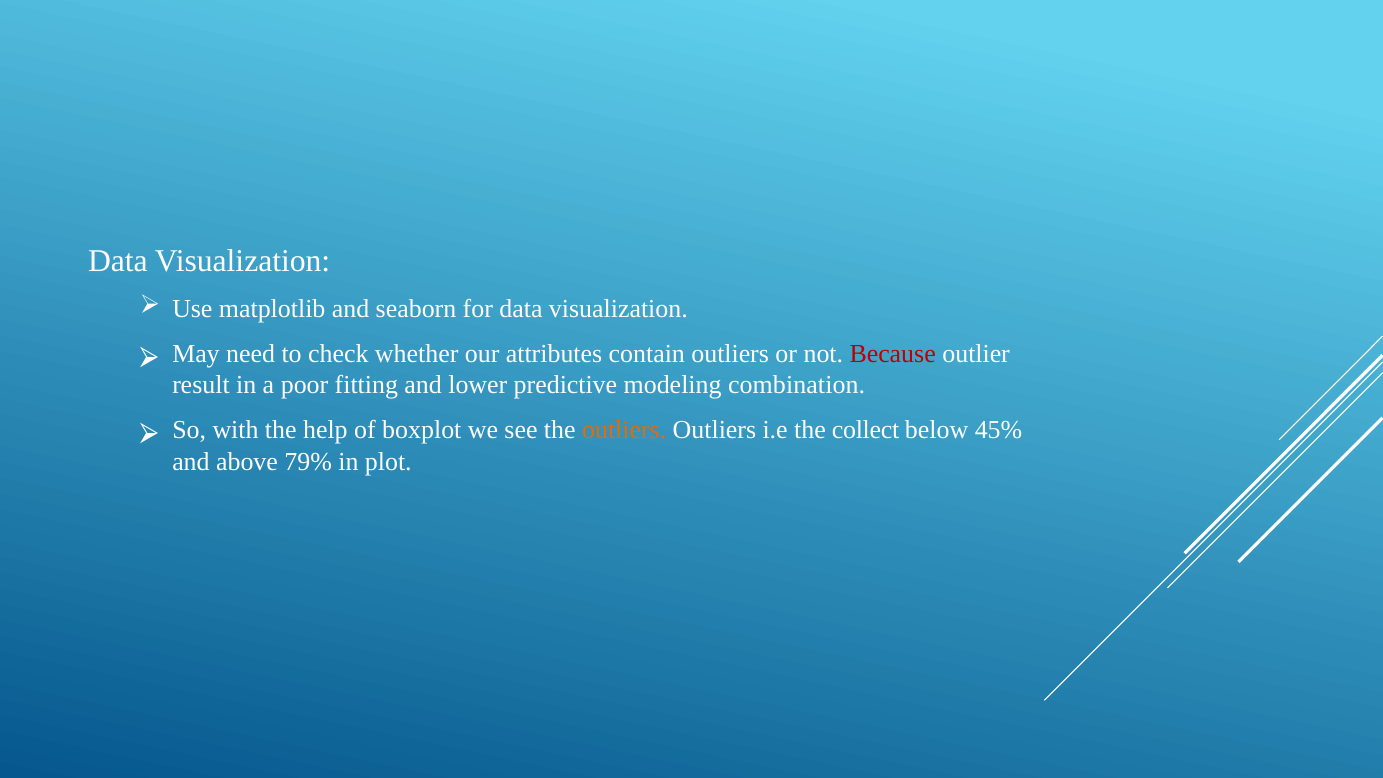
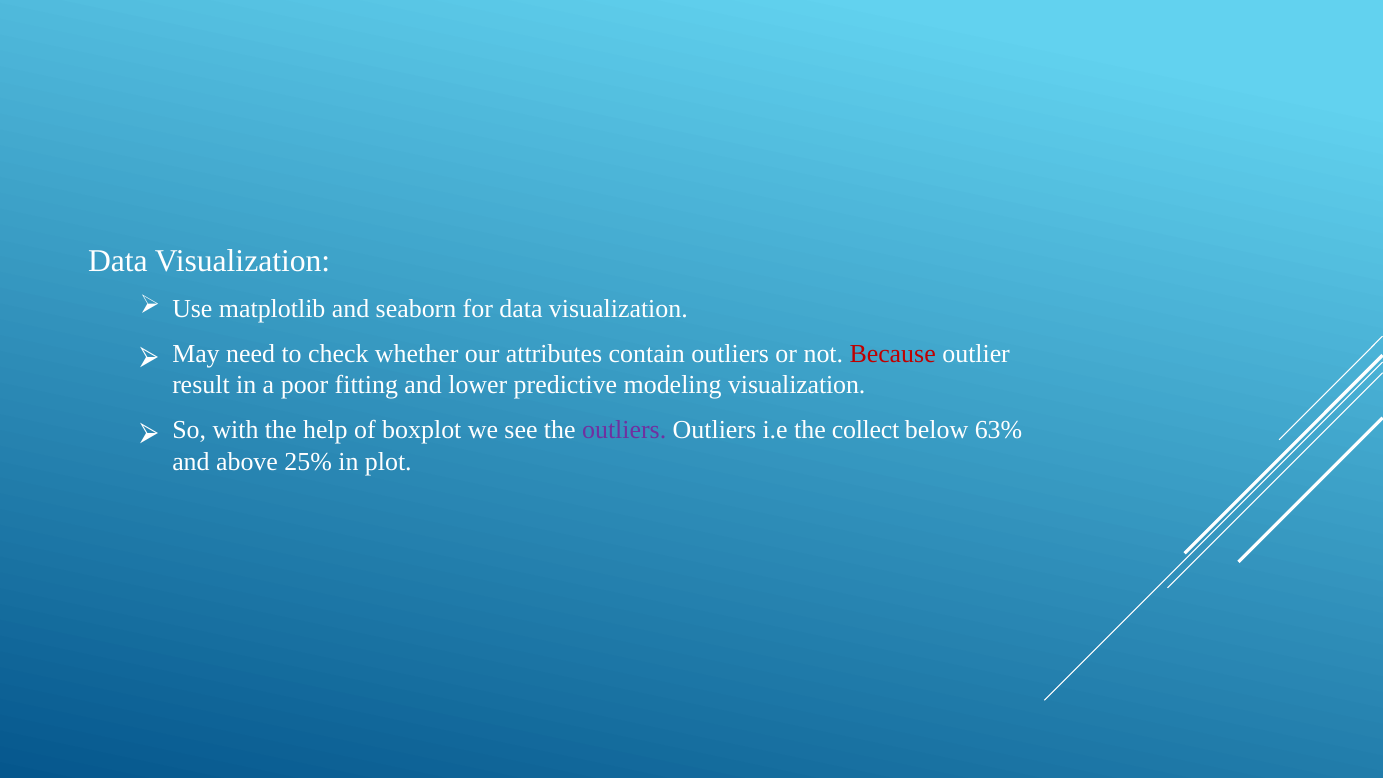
modeling combination: combination -> visualization
outliers at (624, 430) colour: orange -> purple
45%: 45% -> 63%
79%: 79% -> 25%
